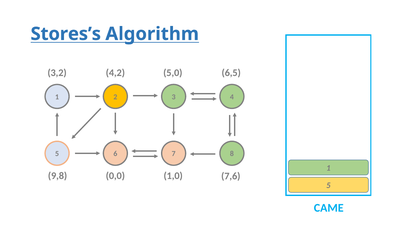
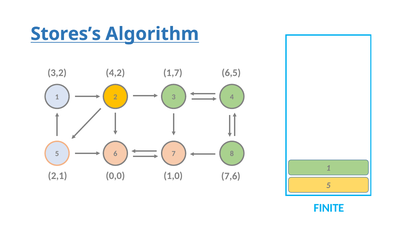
5,0: 5,0 -> 1,7
9,8: 9,8 -> 2,1
CAME: CAME -> FINITE
